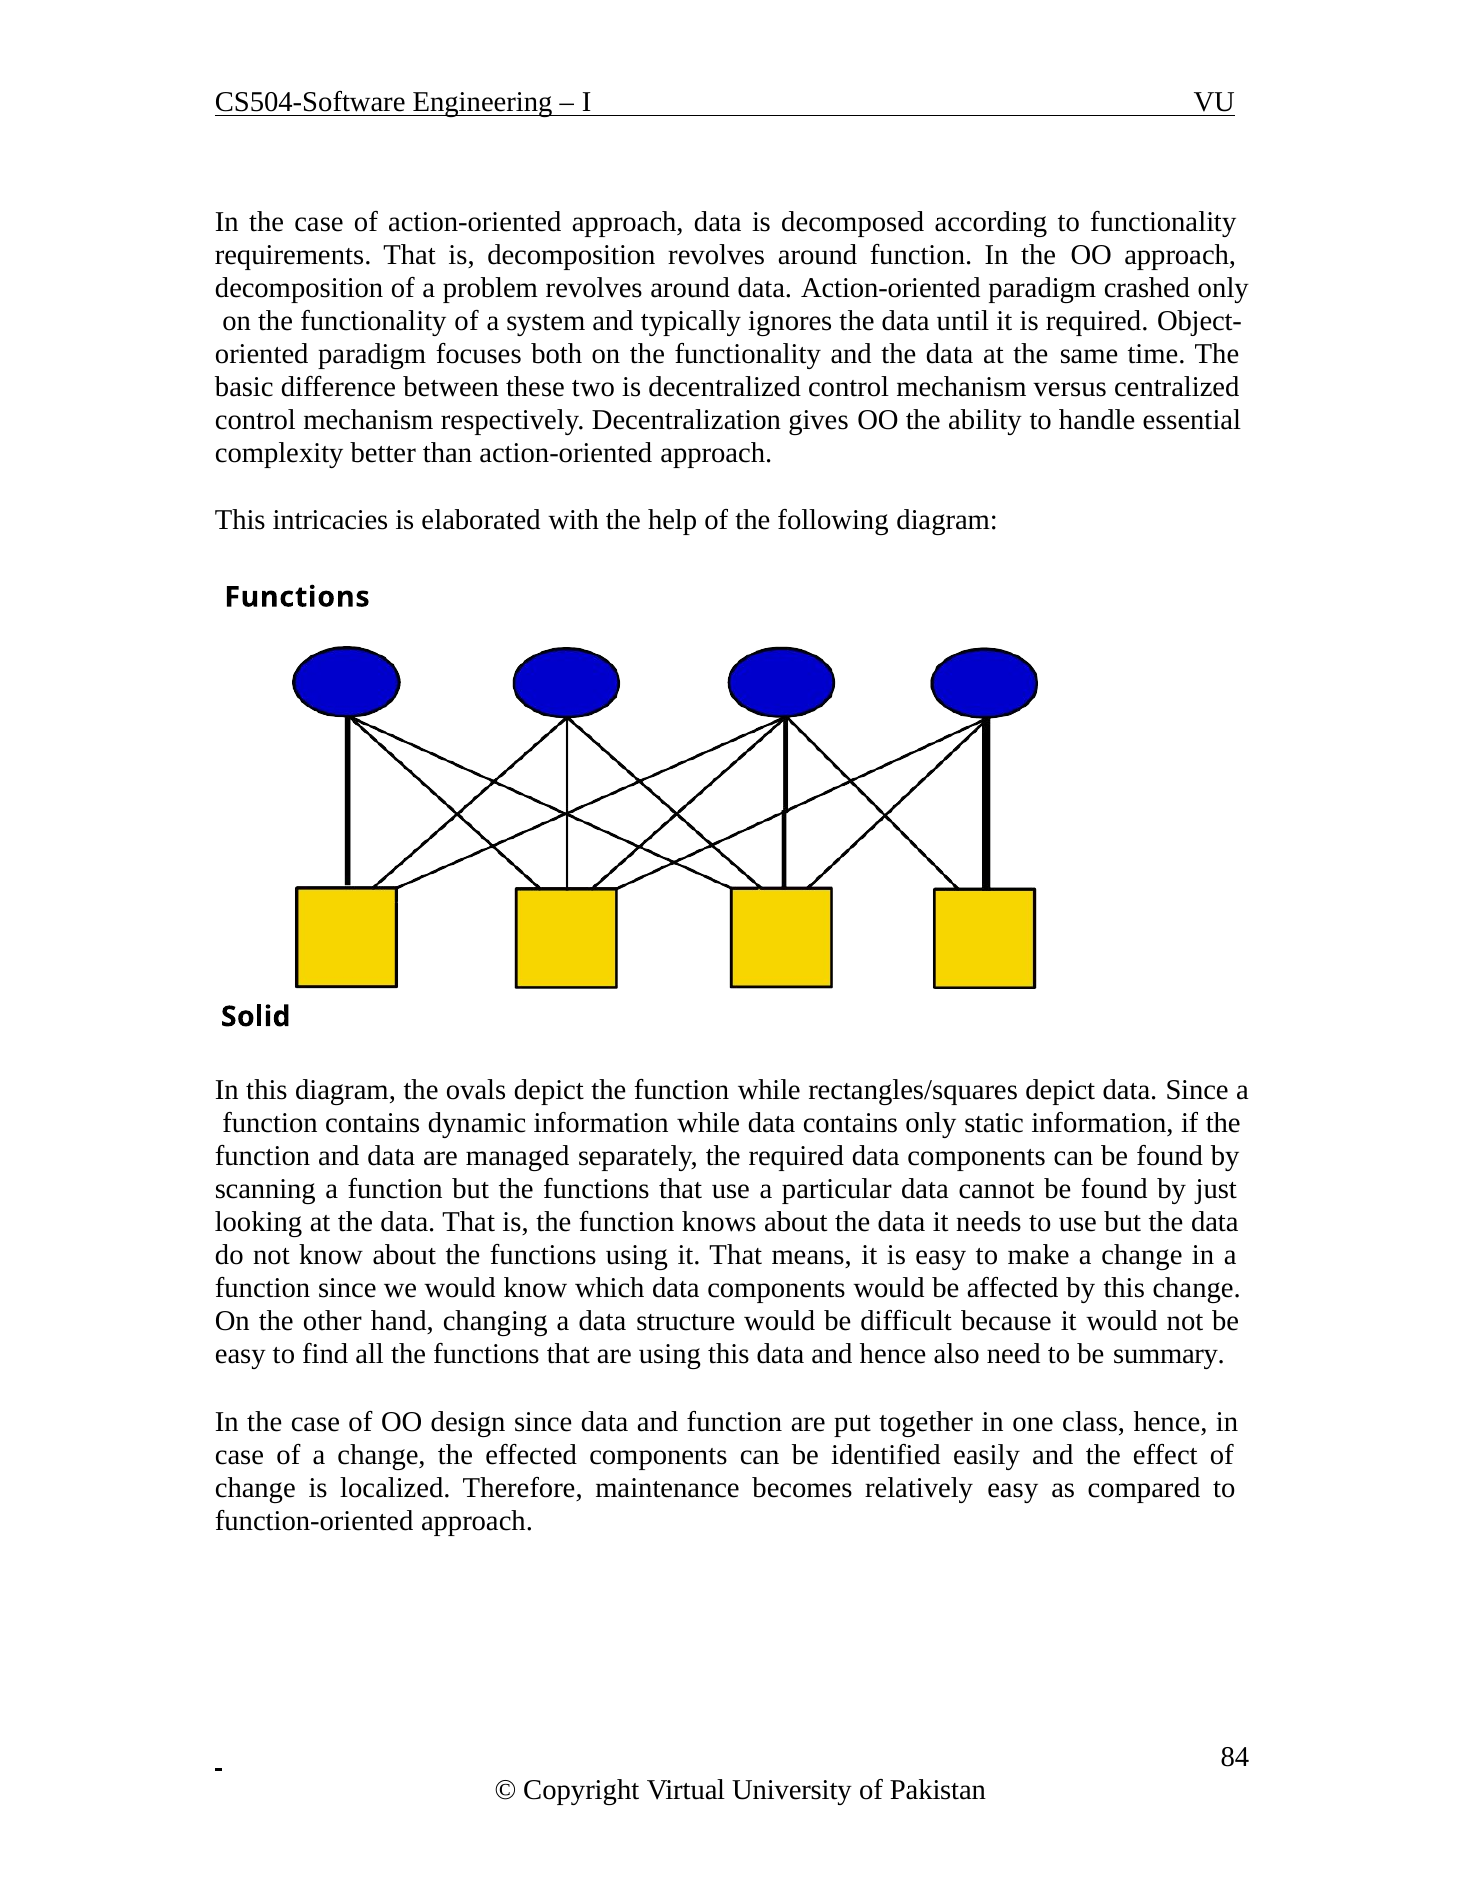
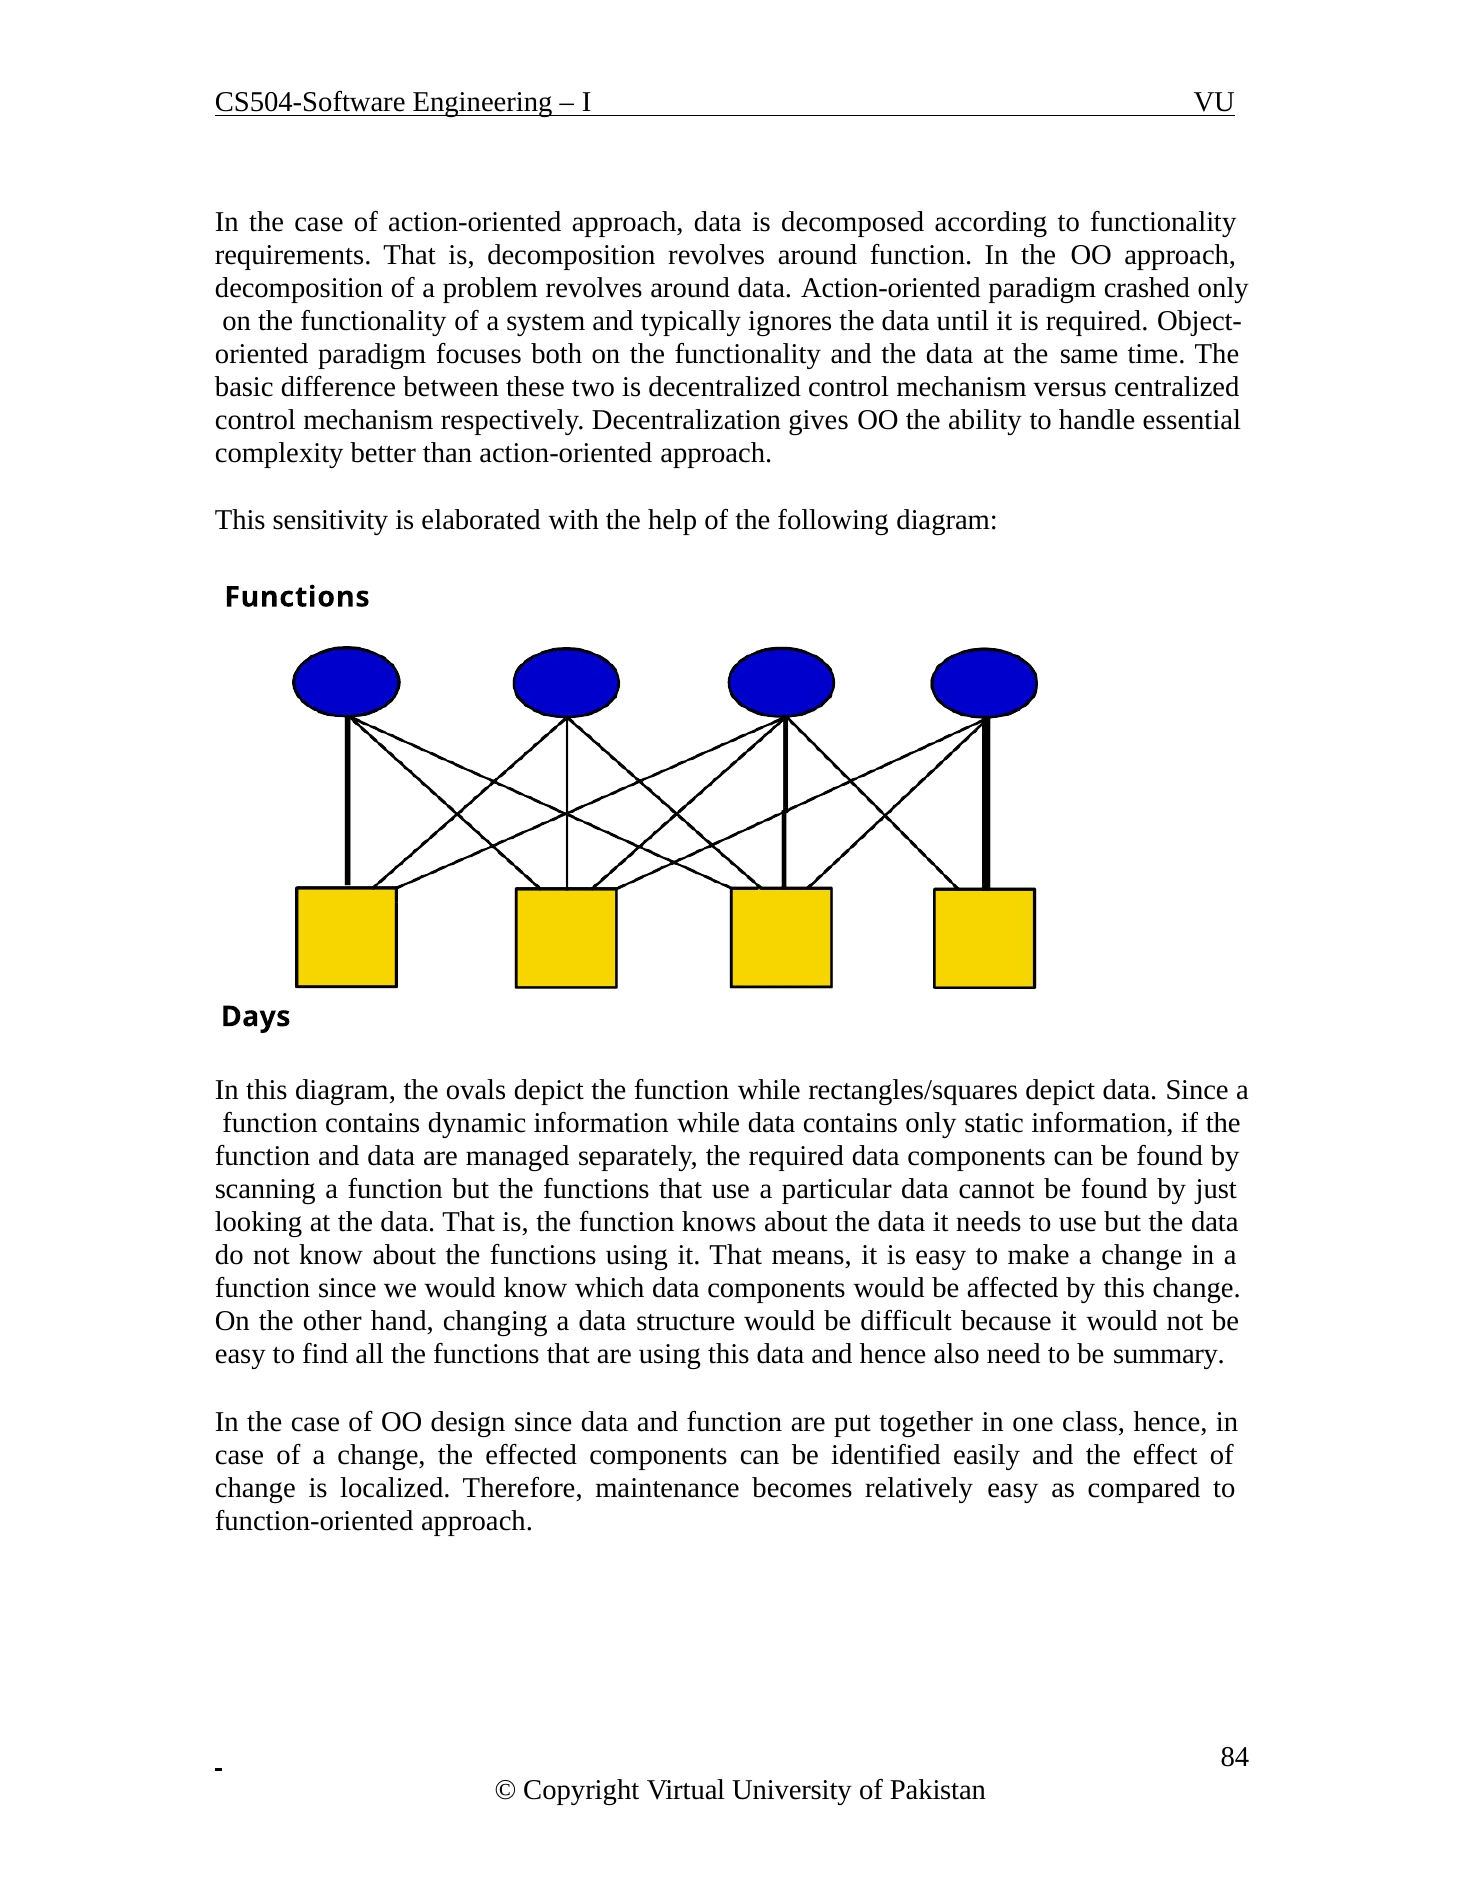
intricacies: intricacies -> sensitivity
Solid: Solid -> Days
